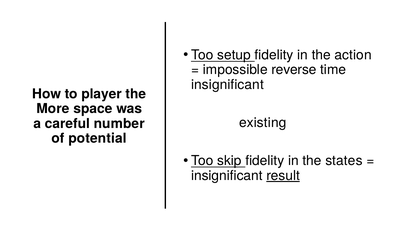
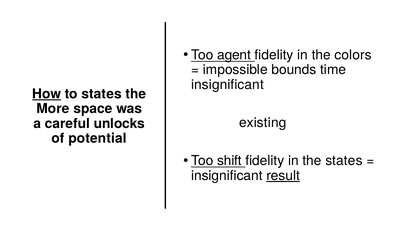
setup: setup -> agent
action: action -> colors
reverse: reverse -> bounds
How underline: none -> present
to player: player -> states
number: number -> unlocks
skip: skip -> shift
